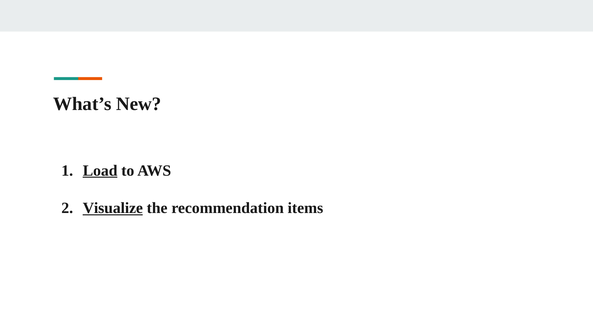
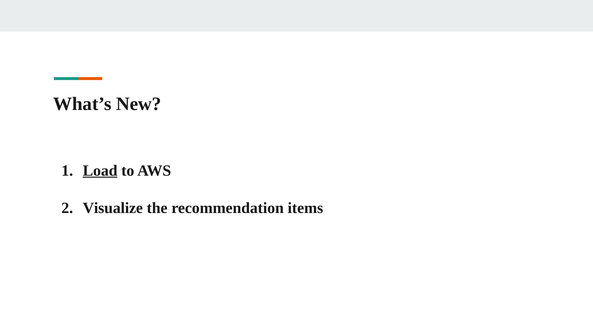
Visualize underline: present -> none
